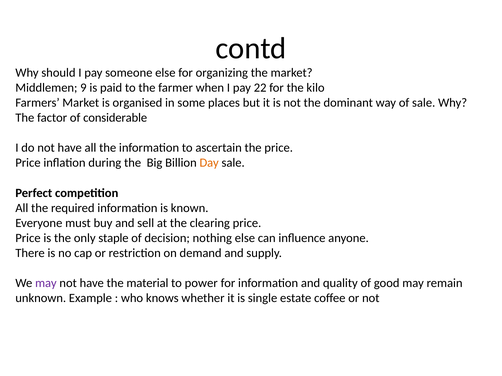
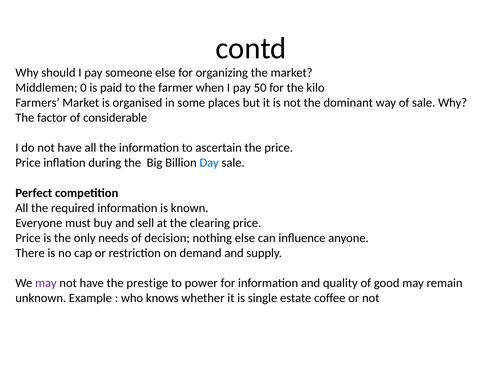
9: 9 -> 0
22: 22 -> 50
Day colour: orange -> blue
staple: staple -> needs
material: material -> prestige
